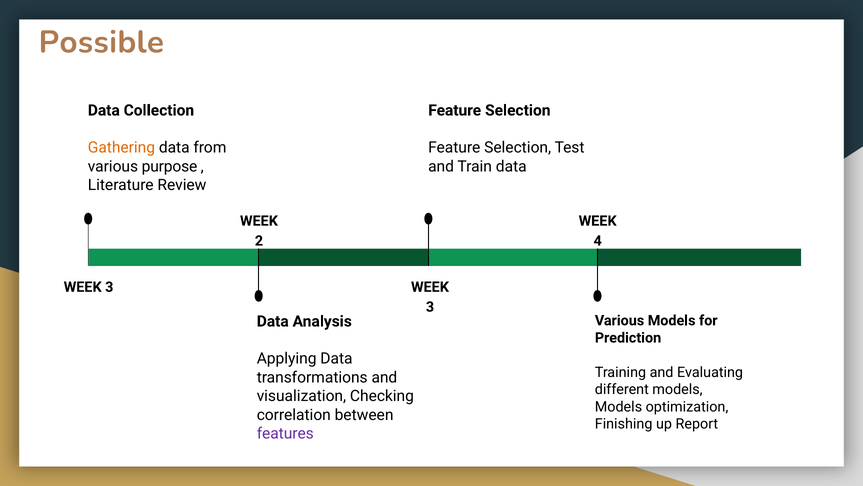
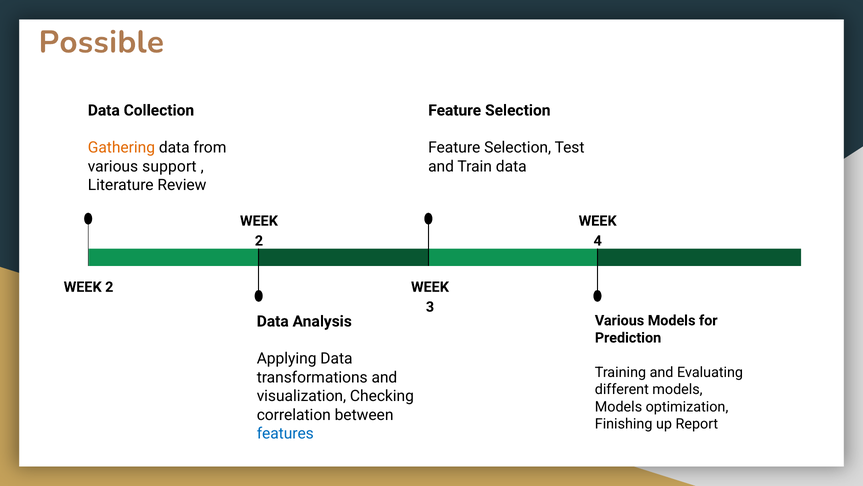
purpose: purpose -> support
3 at (109, 287): 3 -> 2
features colour: purple -> blue
